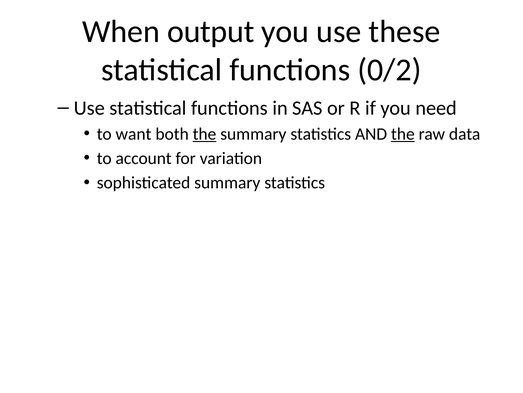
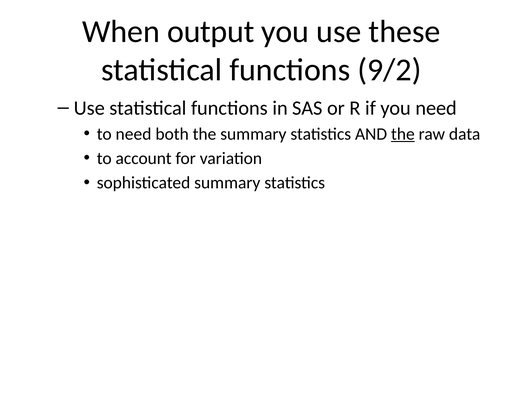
0/2: 0/2 -> 9/2
to want: want -> need
the at (204, 134) underline: present -> none
